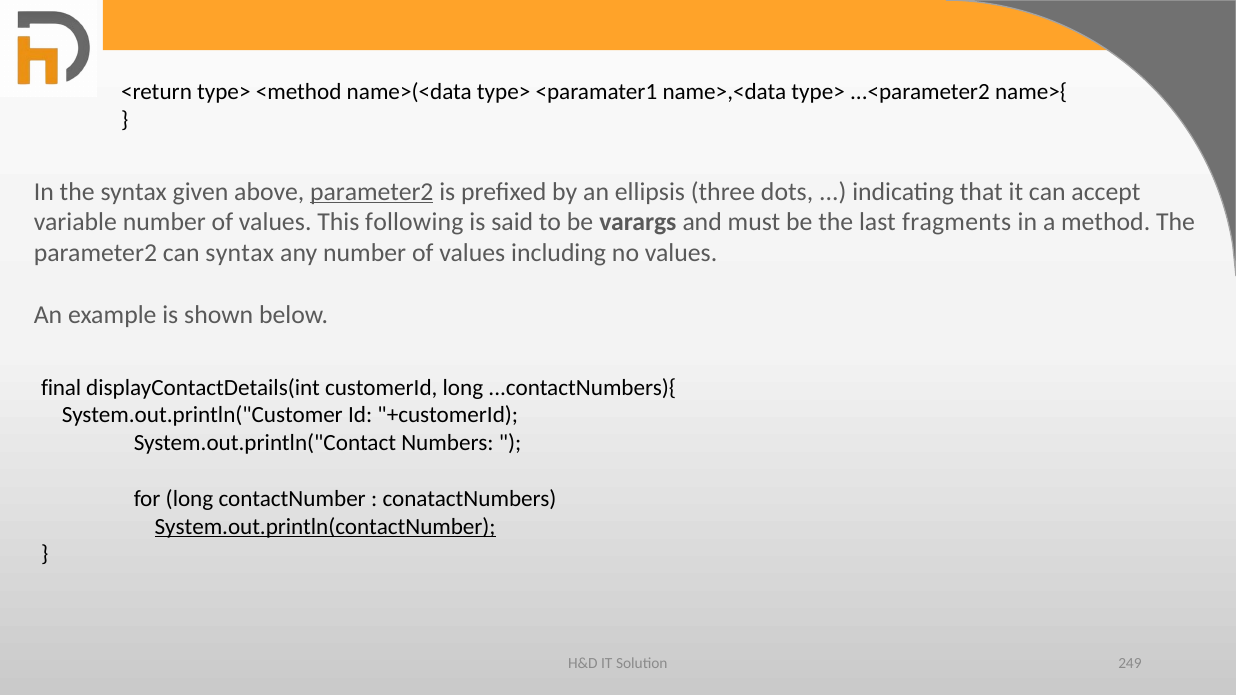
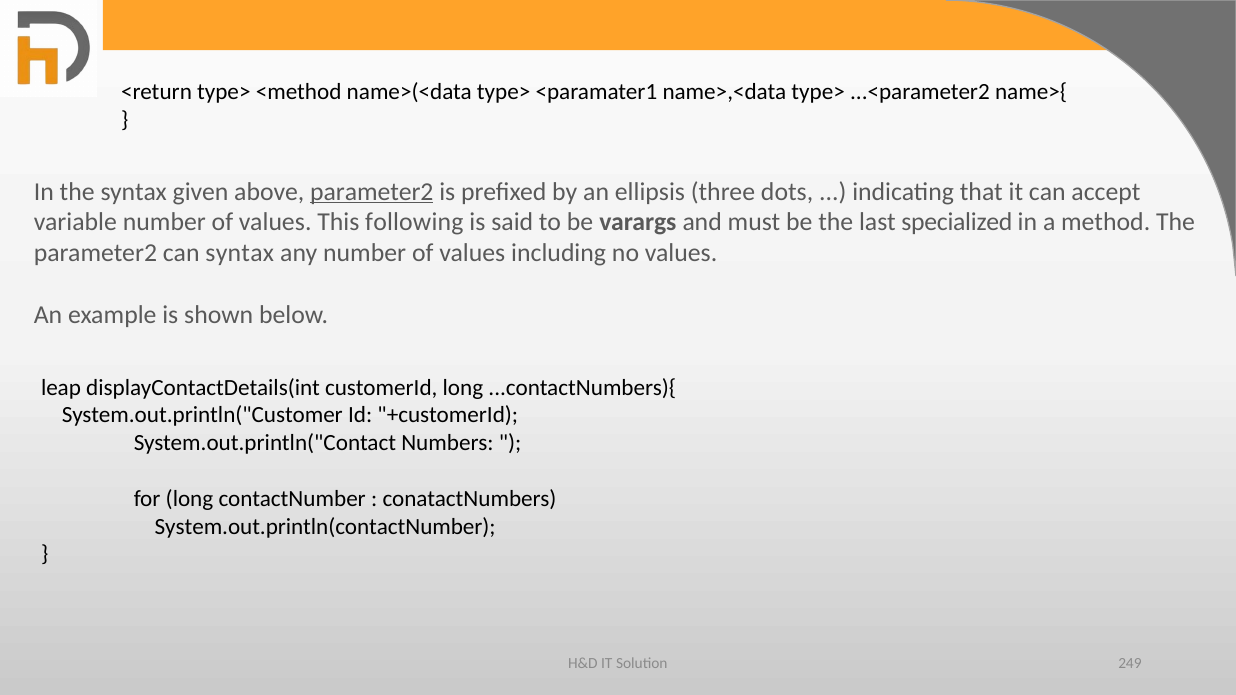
fragments: fragments -> specialized
final: final -> leap
System.out.println(contactNumber underline: present -> none
